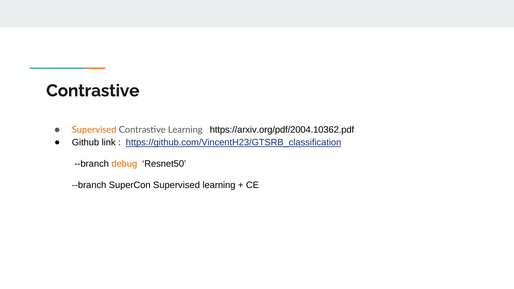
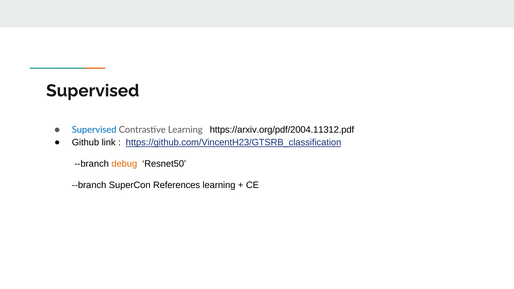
Contrastive at (93, 91): Contrastive -> Supervised
Supervised at (94, 130) colour: orange -> blue
https://arxiv.org/pdf/2004.10362.pdf: https://arxiv.org/pdf/2004.10362.pdf -> https://arxiv.org/pdf/2004.11312.pdf
SuperCon Supervised: Supervised -> References
